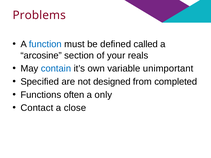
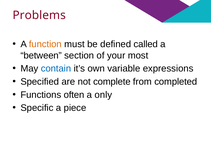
function colour: blue -> orange
arcosine: arcosine -> between
reals: reals -> most
unimportant: unimportant -> expressions
designed: designed -> complete
Contact: Contact -> Specific
close: close -> piece
